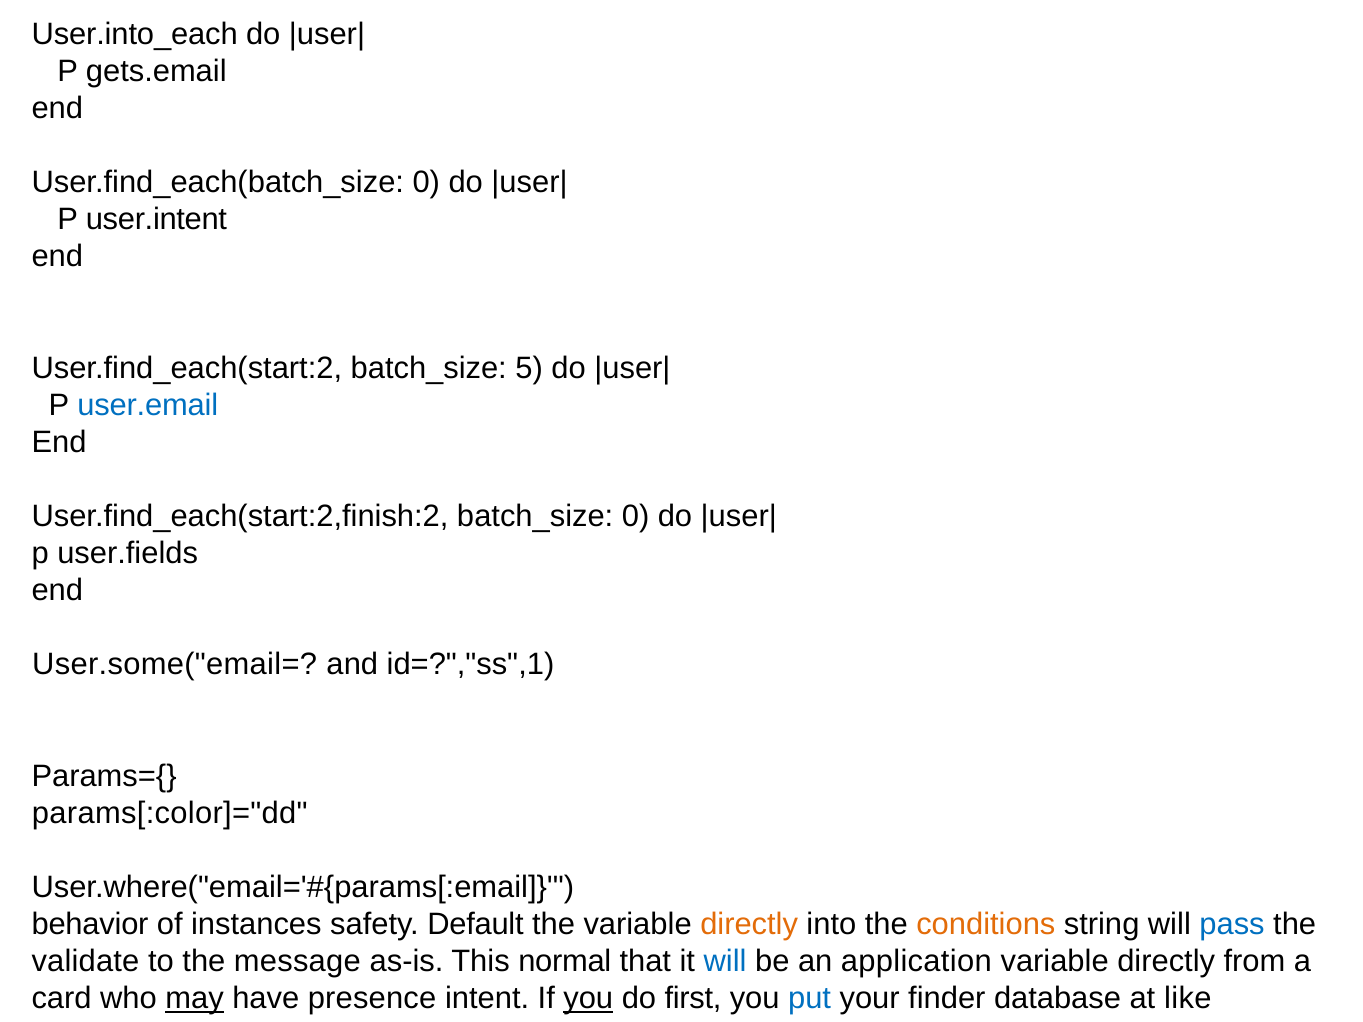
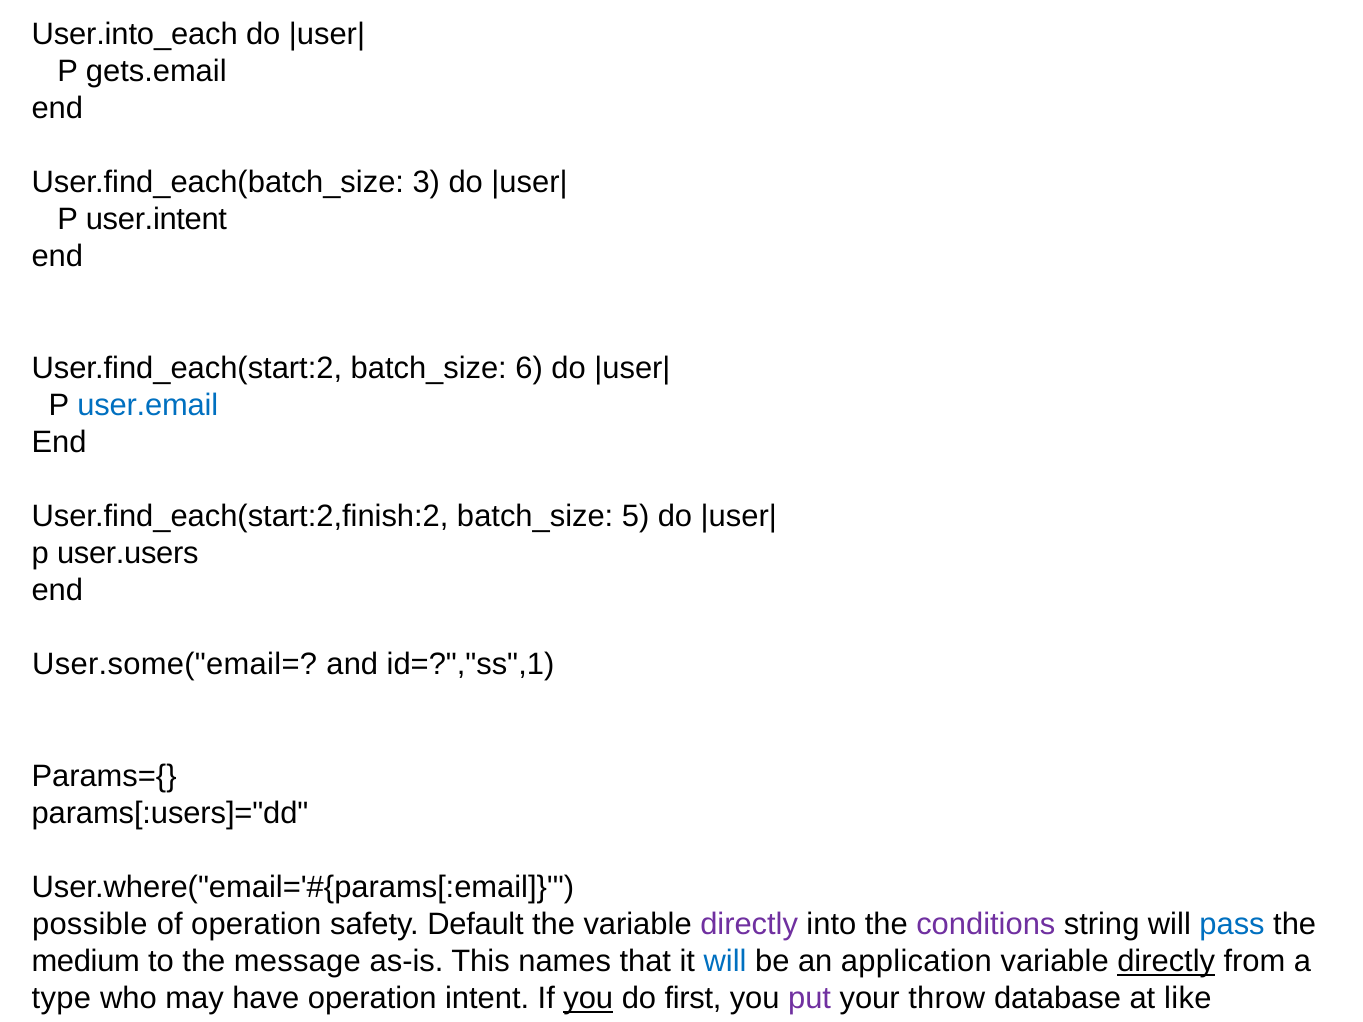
User.find_each(batch_size 0: 0 -> 3
5: 5 -> 6
batch_size 0: 0 -> 5
user.fields: user.fields -> user.users
params[:color]="dd: params[:color]="dd -> params[:users]="dd
behavior: behavior -> possible
of instances: instances -> operation
directly at (749, 924) colour: orange -> purple
conditions at (986, 924) colour: orange -> purple
validate: validate -> medium
normal: normal -> names
directly at (1166, 961) underline: none -> present
card: card -> type
may underline: present -> none
have presence: presence -> operation
put at (810, 999) colour: blue -> purple
finder: finder -> throw
